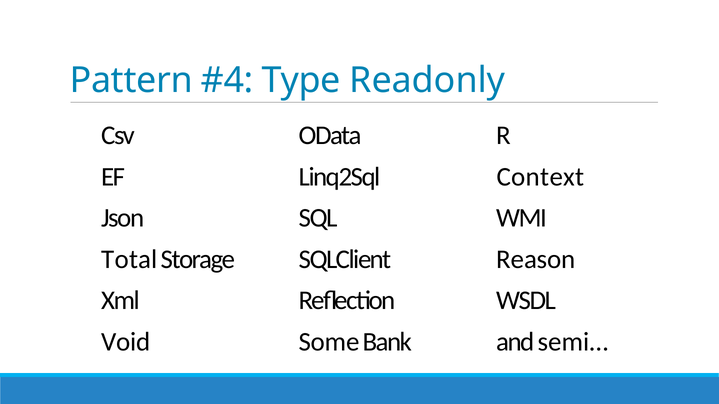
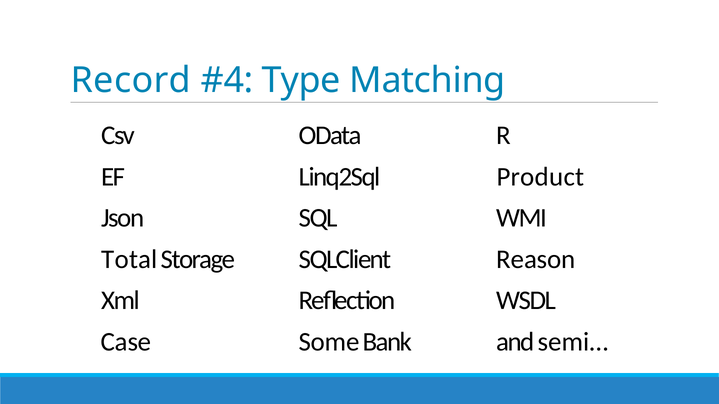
Pattern: Pattern -> Record
Readonly: Readonly -> Matching
Context: Context -> Product
Void: Void -> Case
